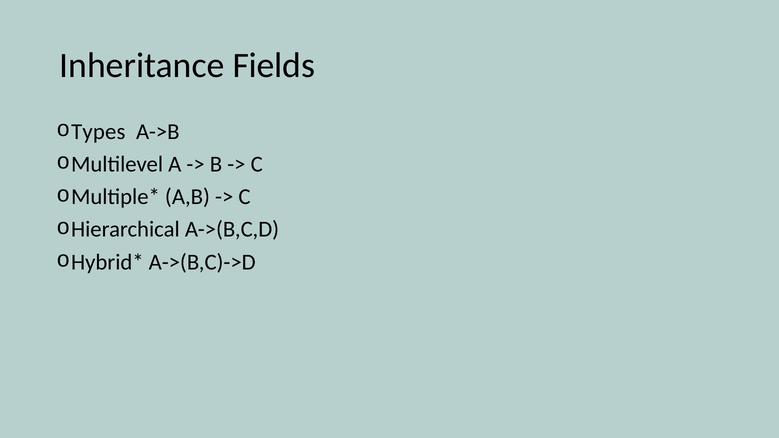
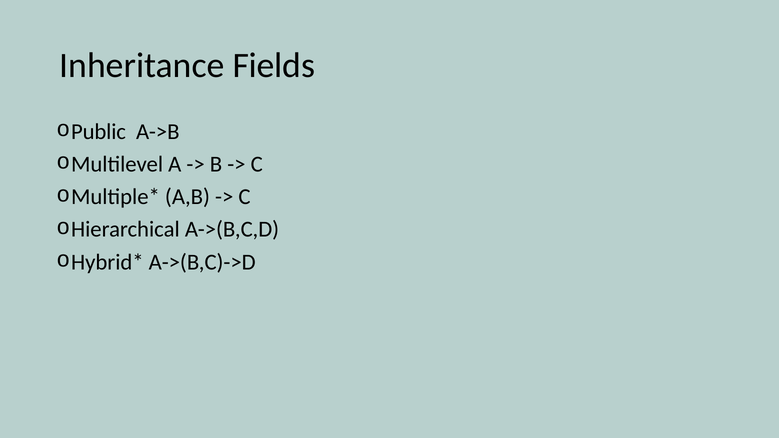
Types: Types -> Public
